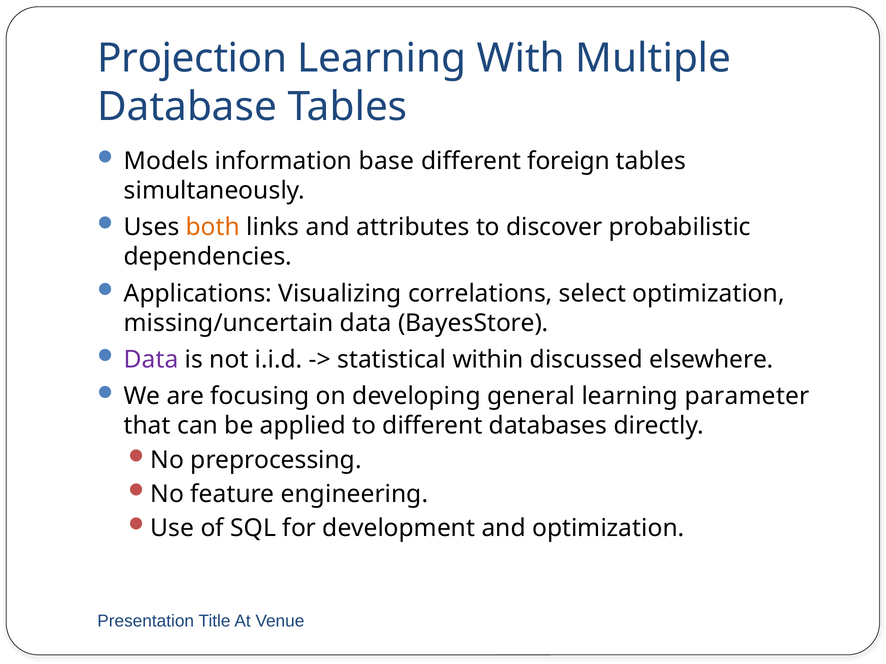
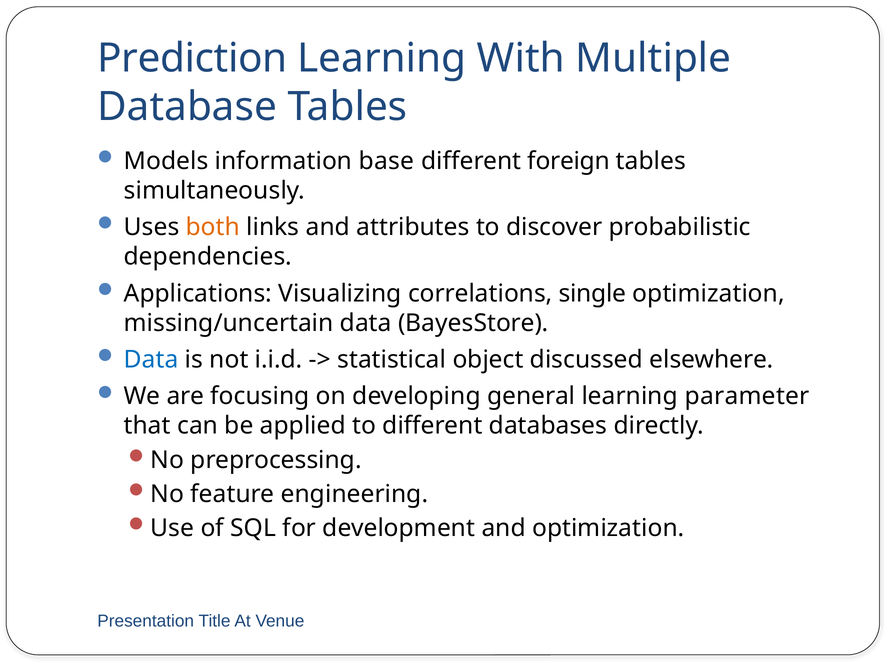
Projection: Projection -> Prediction
select: select -> single
Data at (151, 360) colour: purple -> blue
within: within -> object
